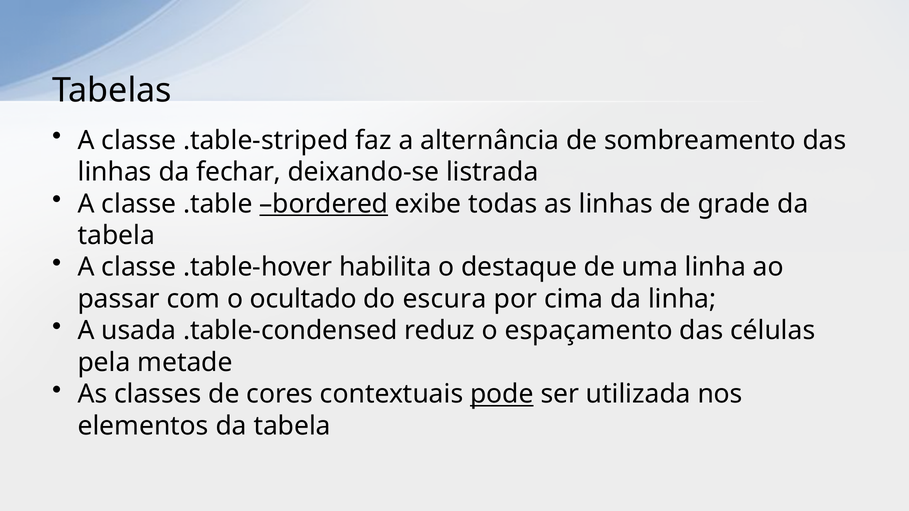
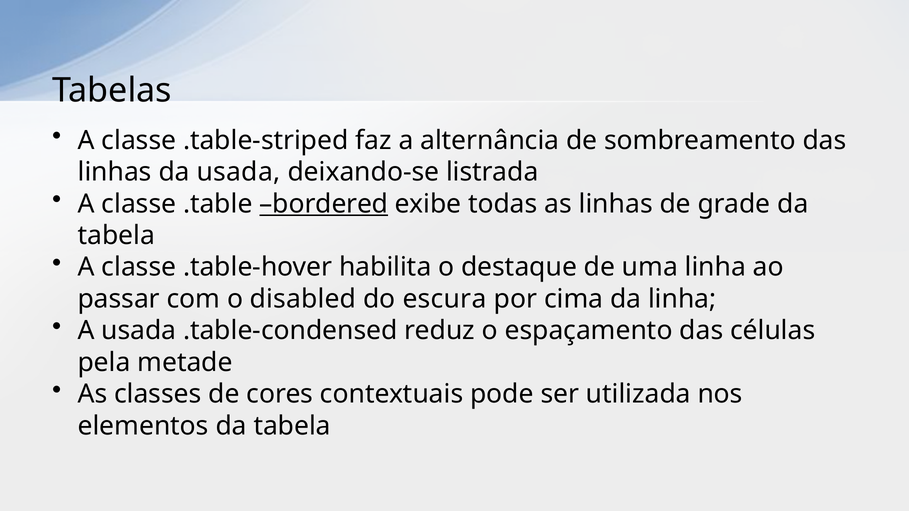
da fechar: fechar -> usada
ocultado: ocultado -> disabled
pode underline: present -> none
